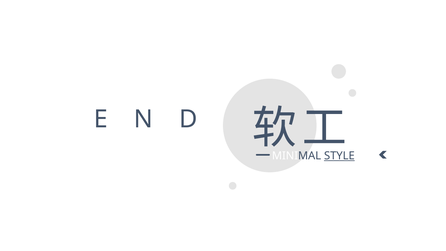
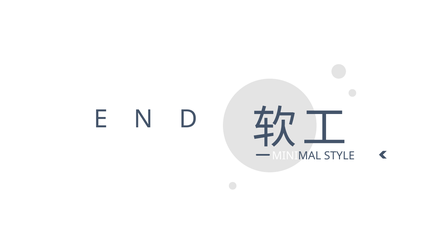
STYLE underline: present -> none
